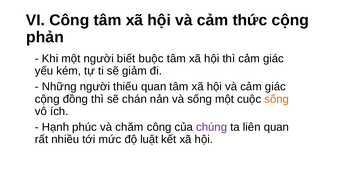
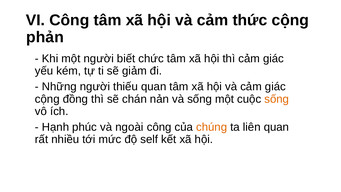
buộc: buộc -> chức
chăm: chăm -> ngoài
chúng colour: purple -> orange
luật: luật -> self
